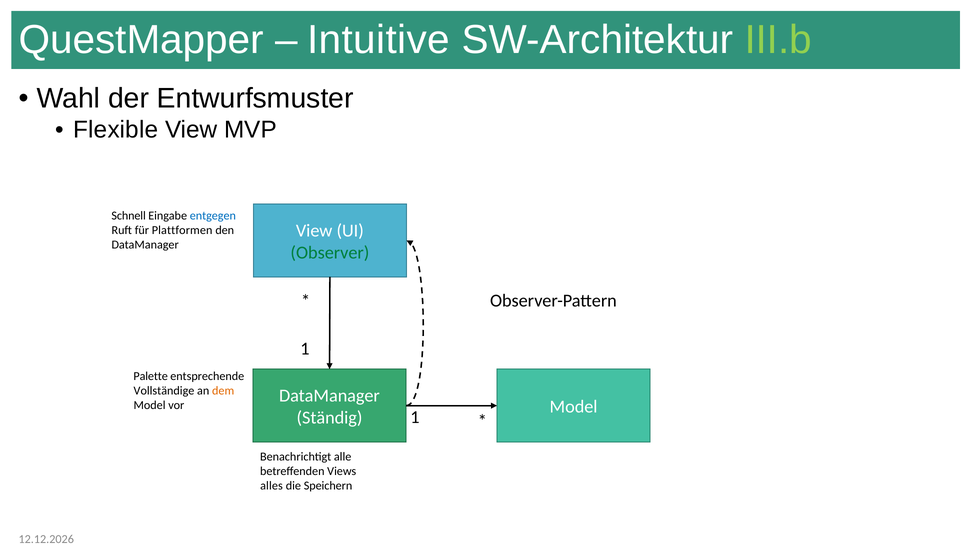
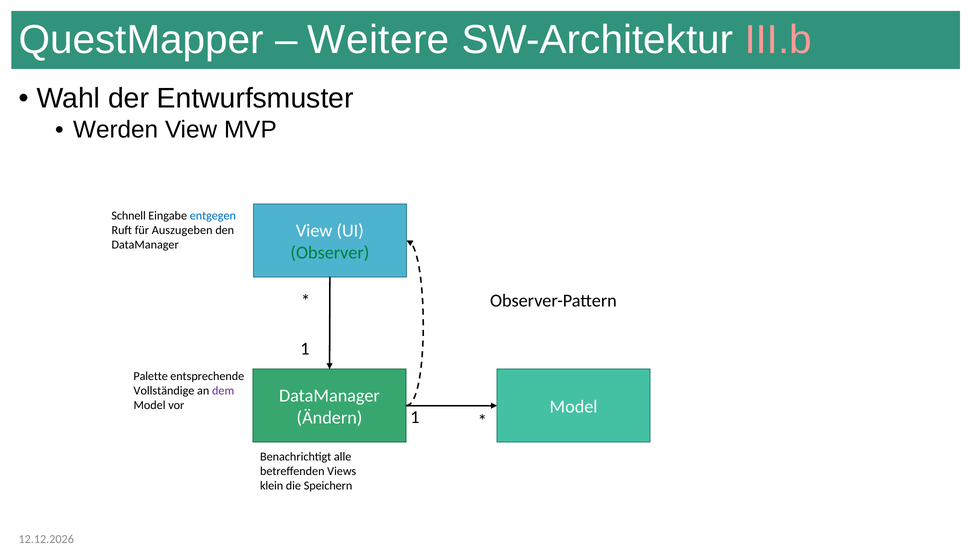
Intuitive: Intuitive -> Weitere
III.b colour: light green -> pink
Flexible: Flexible -> Werden
Plattformen: Plattformen -> Auszugeben
dem colour: orange -> purple
Ständig: Ständig -> Ändern
alles: alles -> klein
